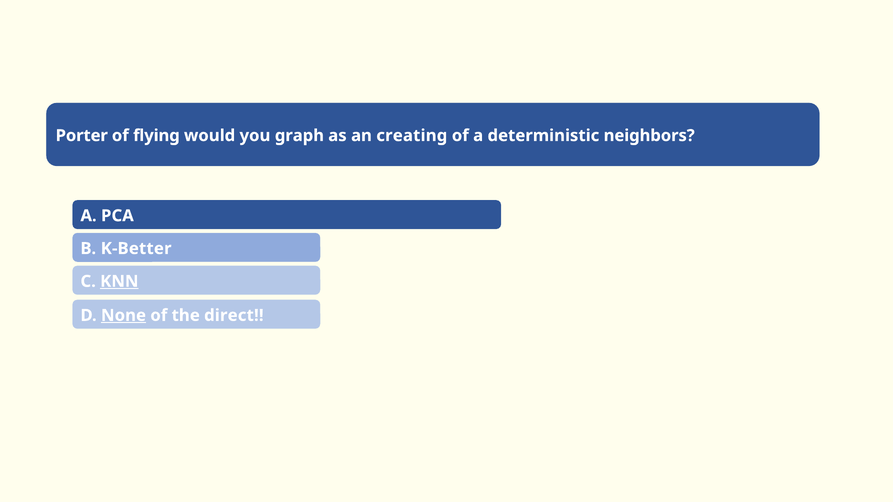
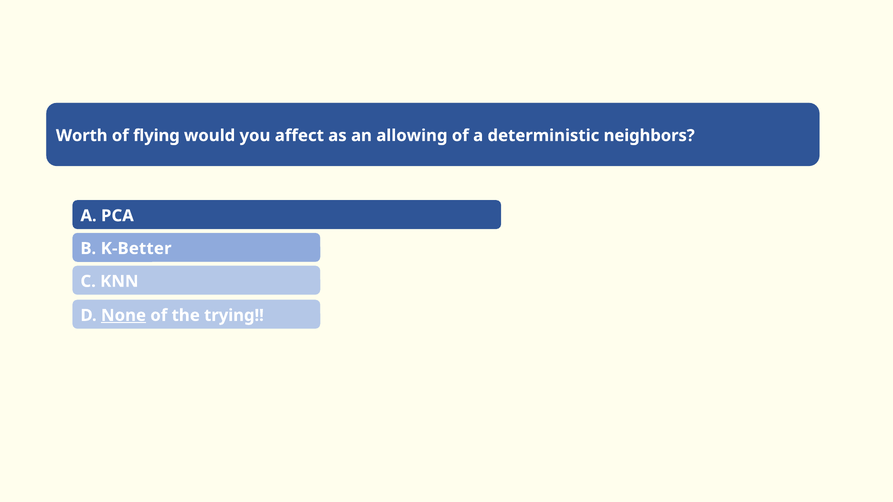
Porter: Porter -> Worth
graph: graph -> affect
creating: creating -> allowing
KNN underline: present -> none
direct: direct -> trying
